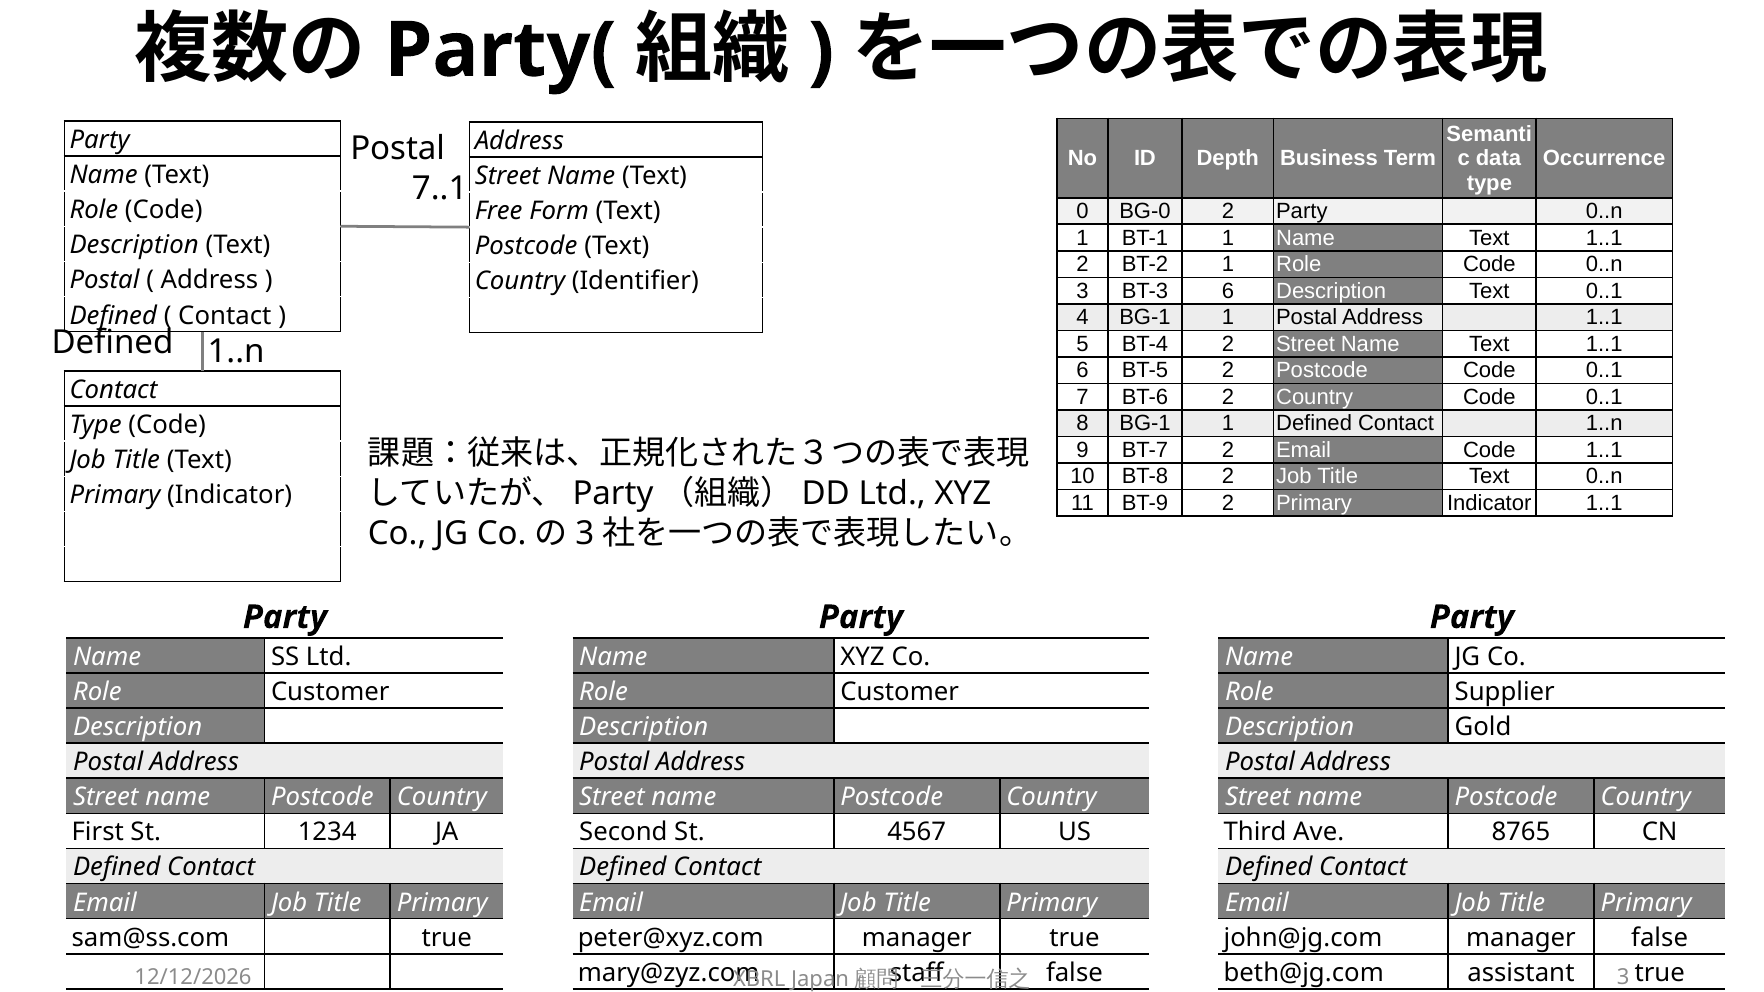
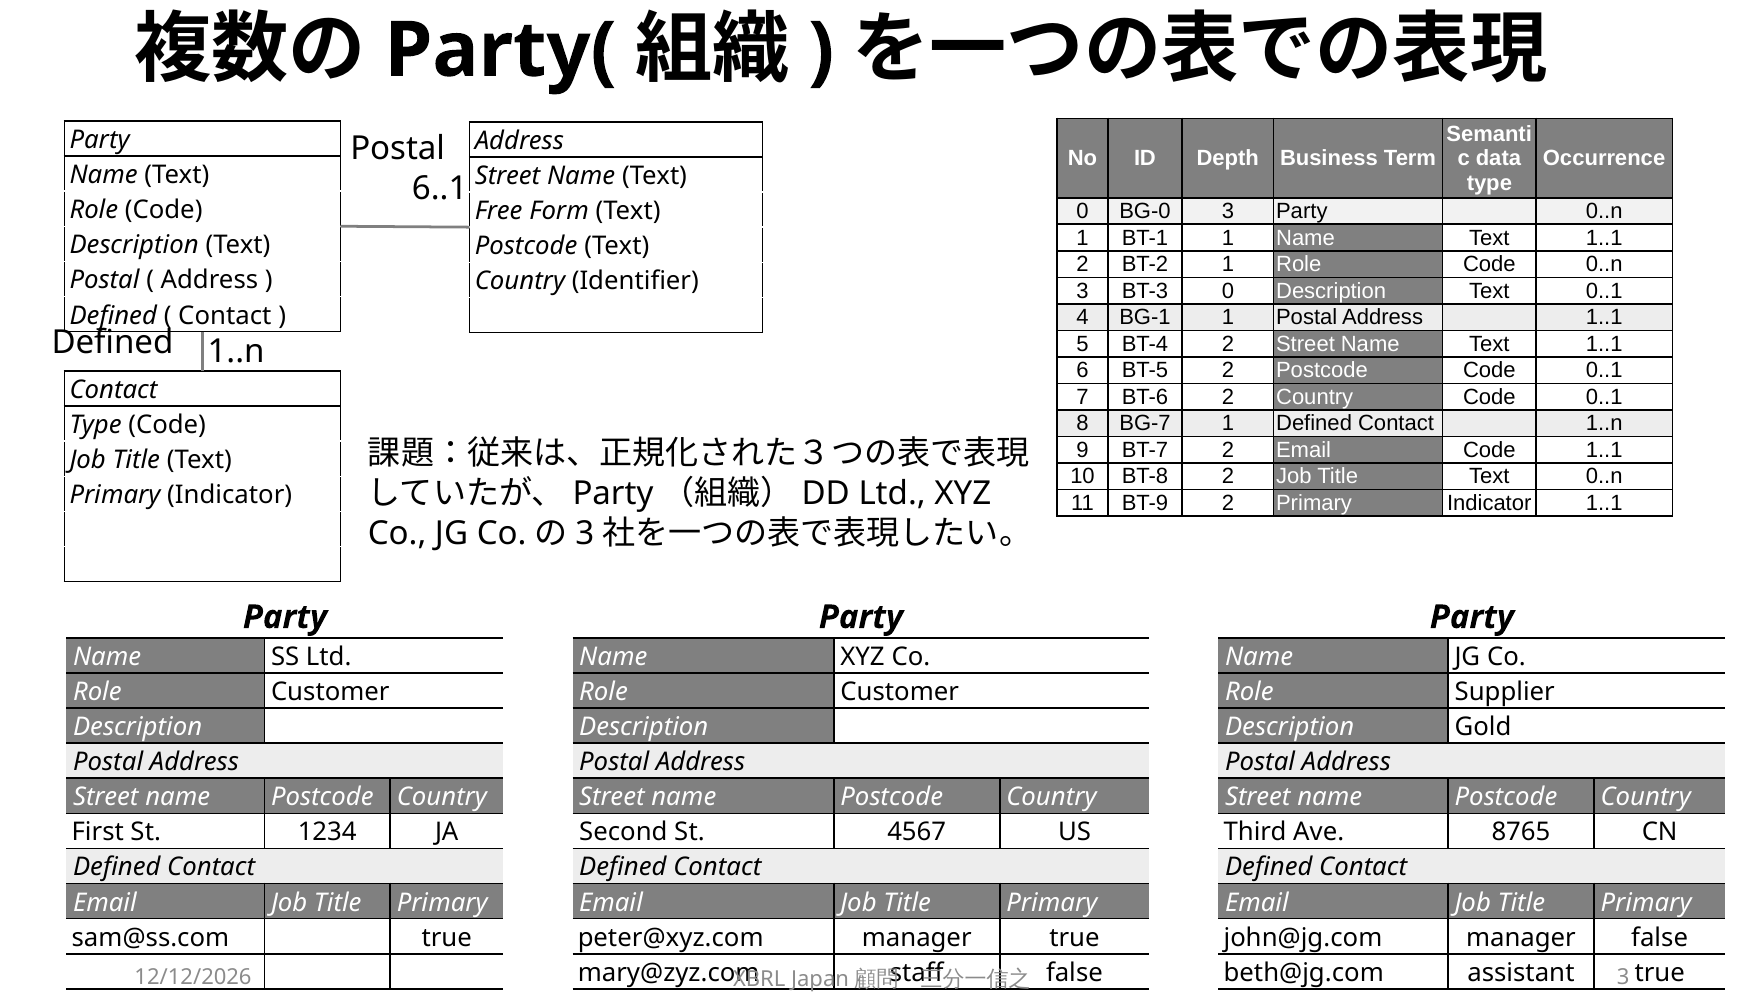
7..1: 7..1 -> 6..1
BG-0 2: 2 -> 3
BT-3 6: 6 -> 0
8 BG-1: BG-1 -> BG-7
